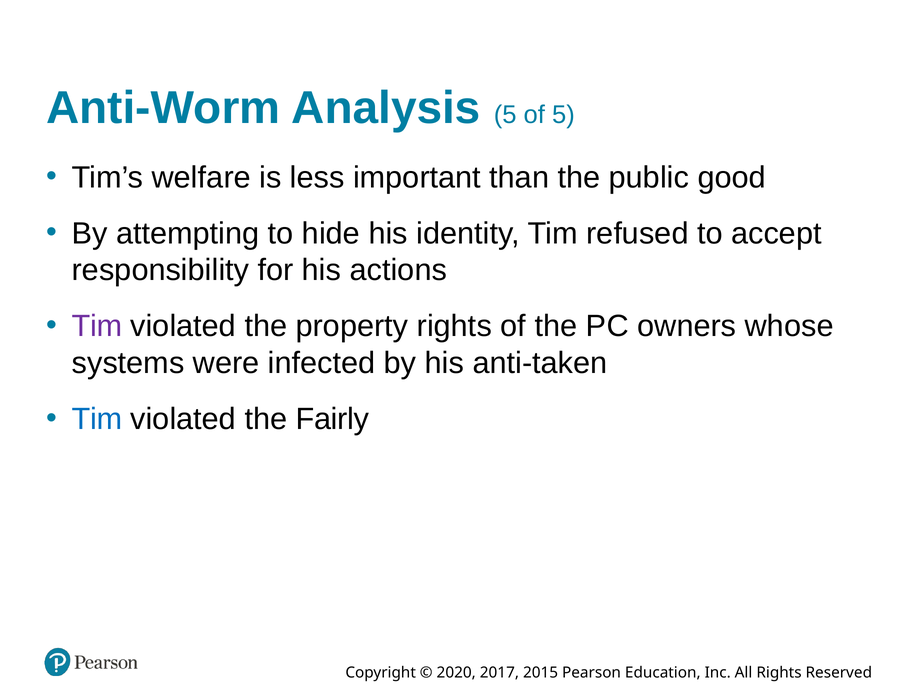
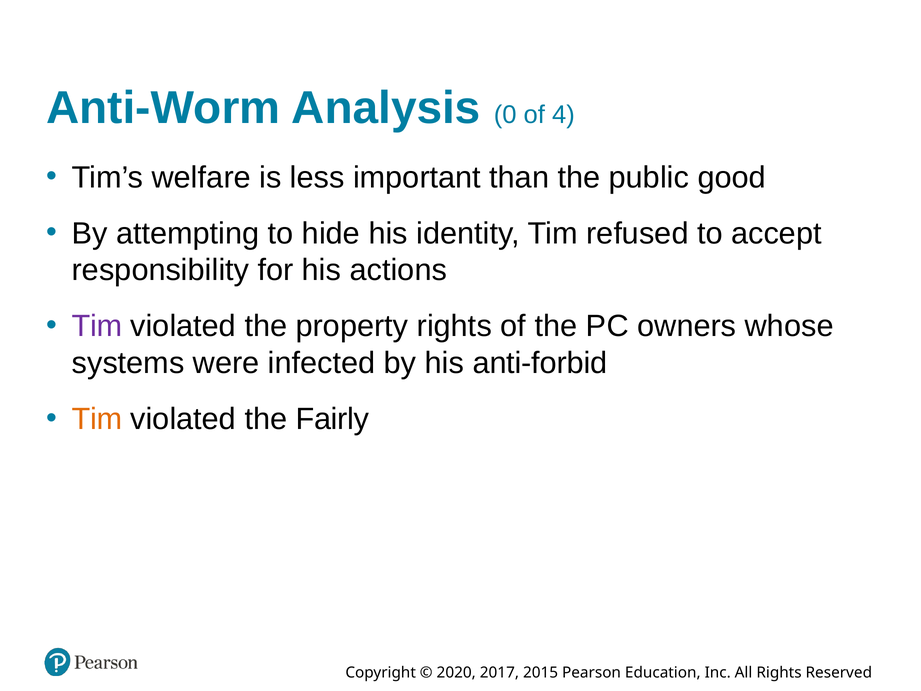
Analysis 5: 5 -> 0
of 5: 5 -> 4
anti-taken: anti-taken -> anti-forbid
Tim at (97, 419) colour: blue -> orange
